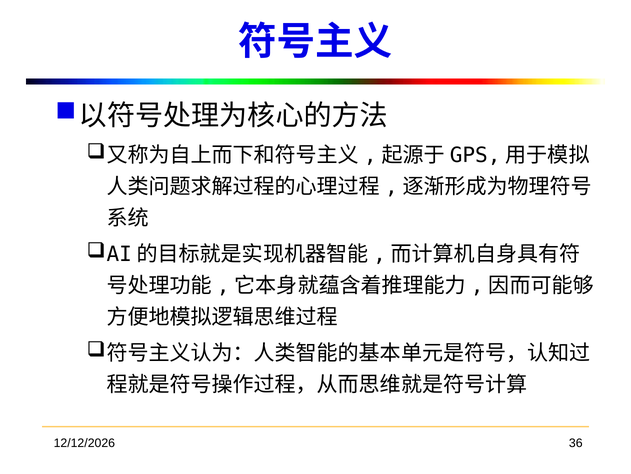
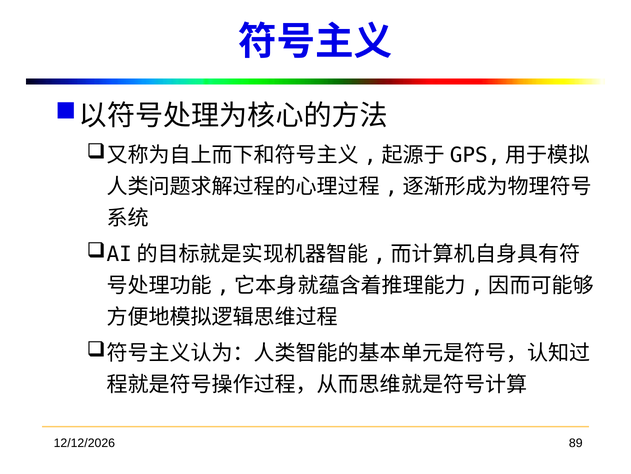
36: 36 -> 89
